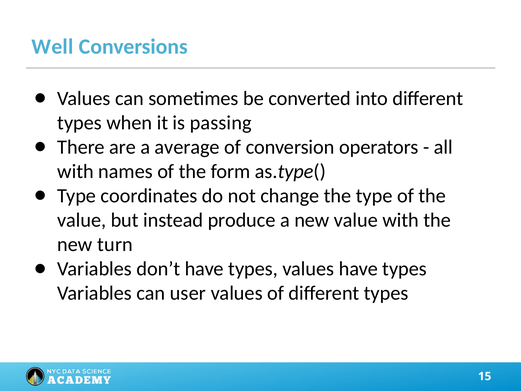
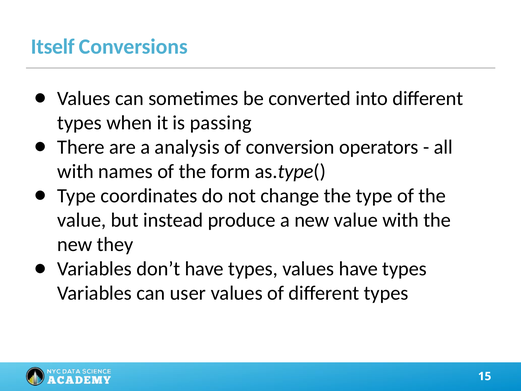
Well: Well -> Itself
average: average -> analysis
turn: turn -> they
